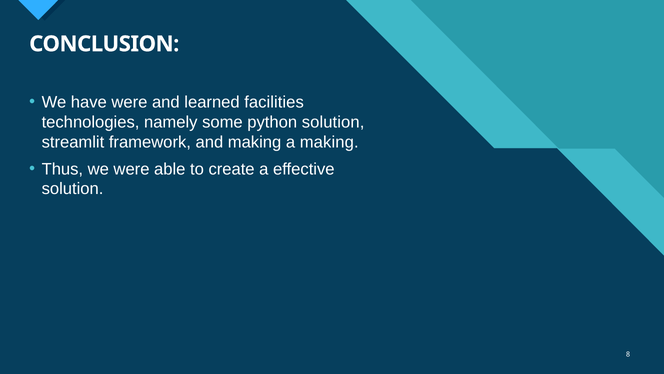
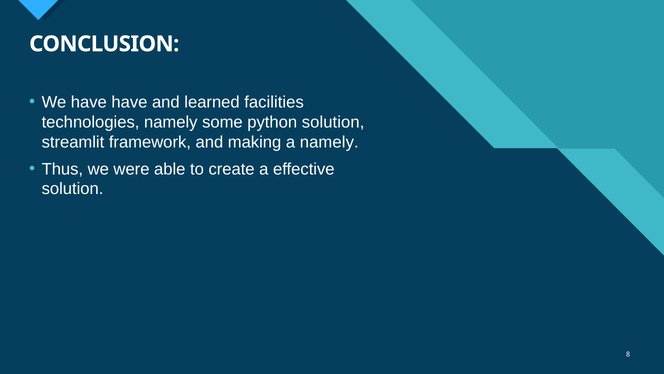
have were: were -> have
a making: making -> namely
